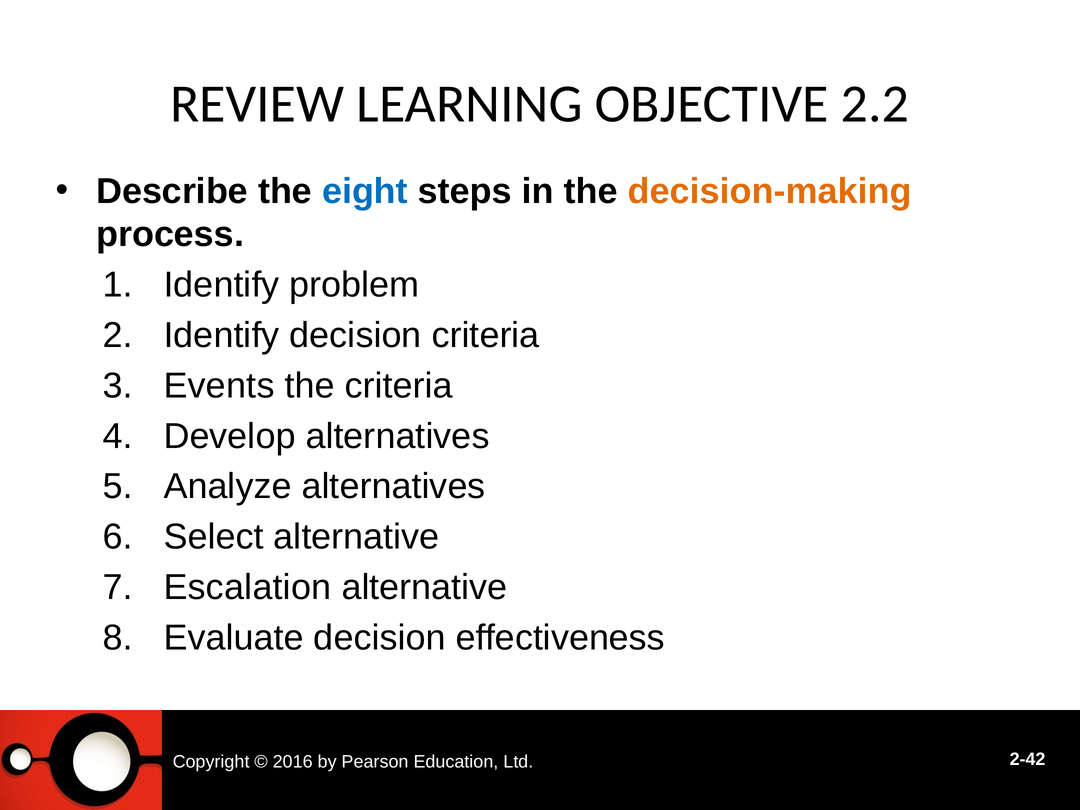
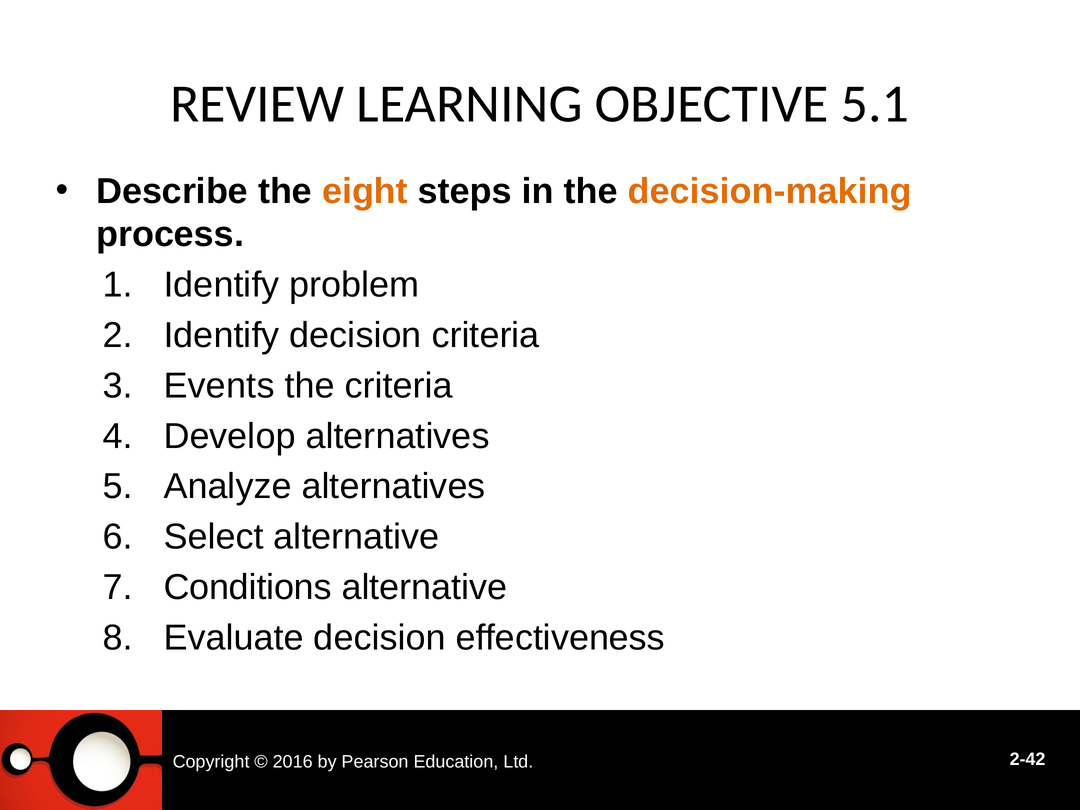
2.2: 2.2 -> 5.1
eight colour: blue -> orange
Escalation: Escalation -> Conditions
